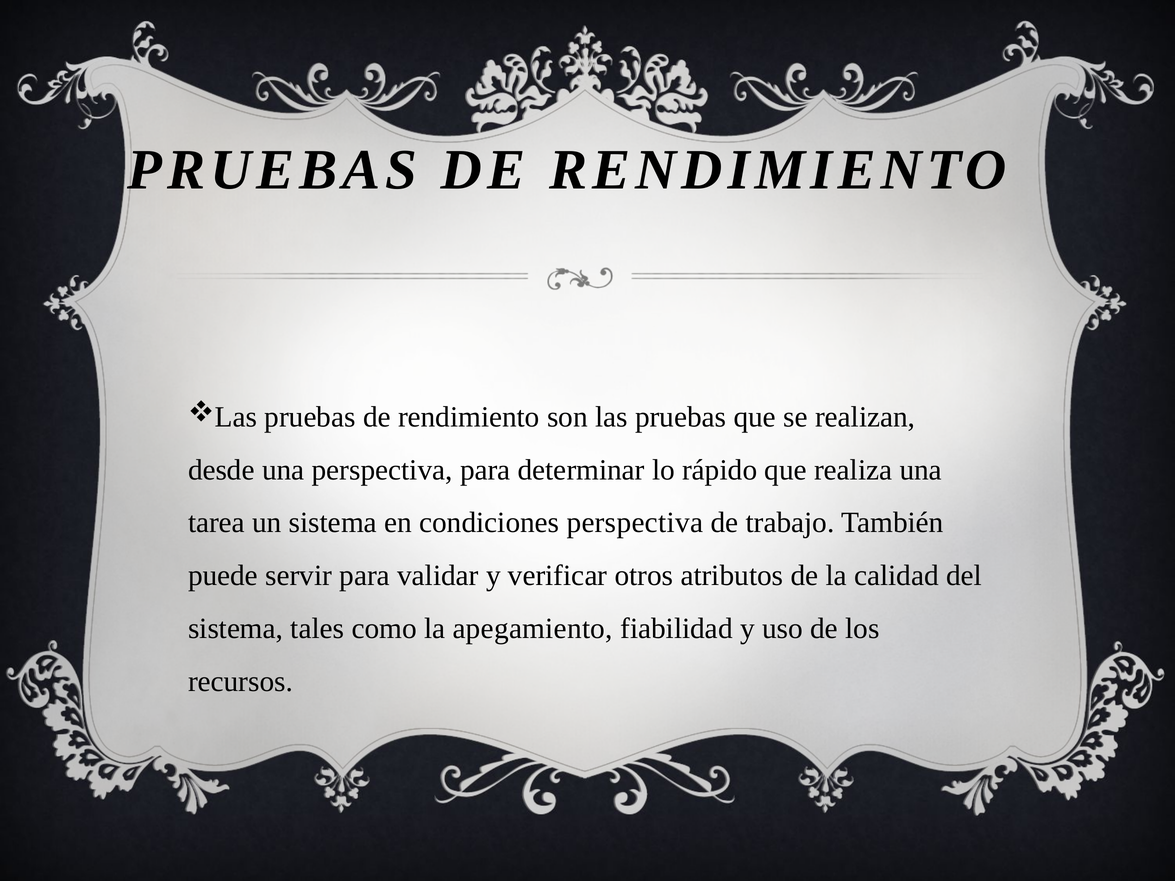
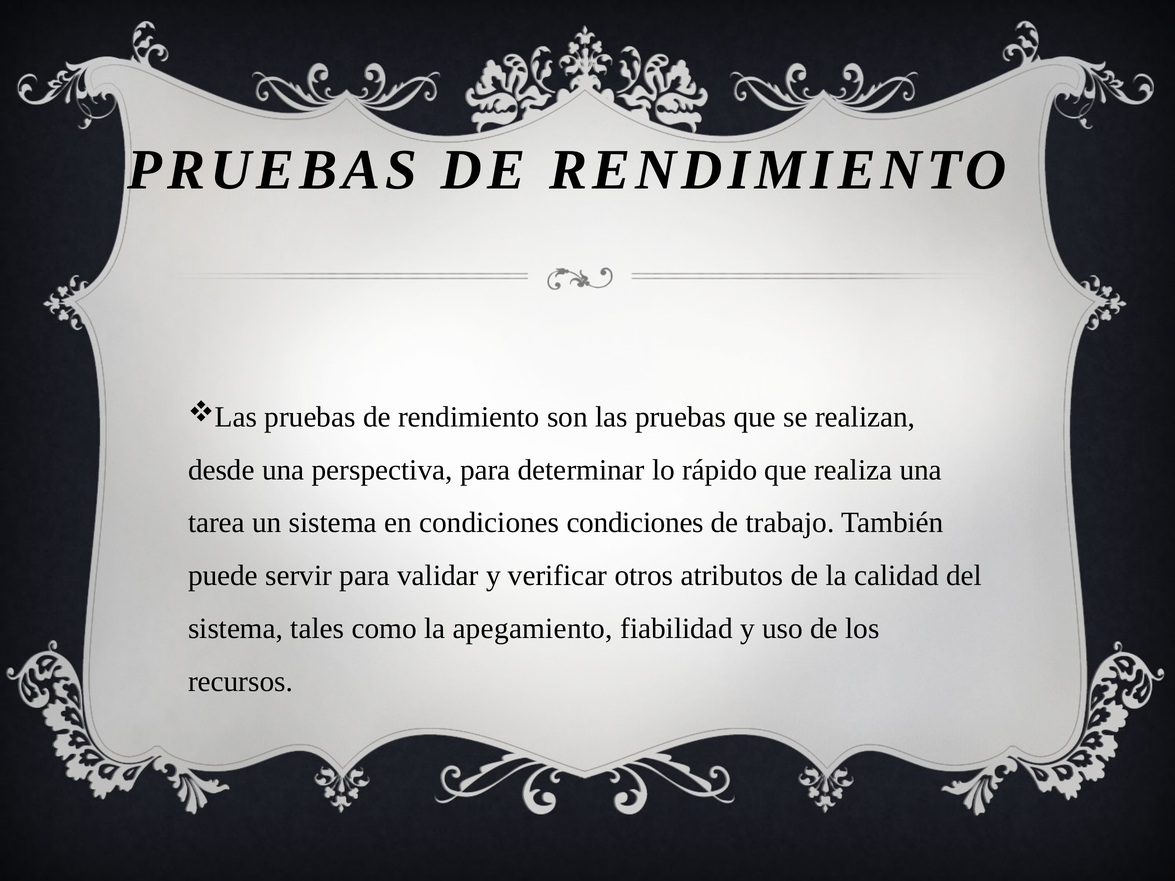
condiciones perspectiva: perspectiva -> condiciones
